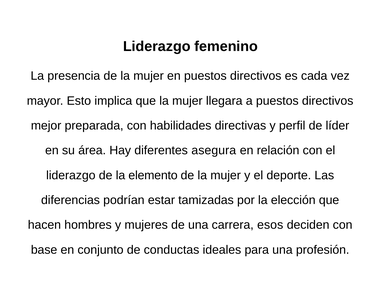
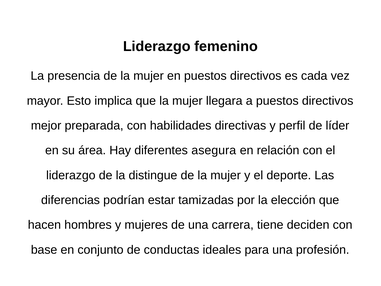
elemento: elemento -> distingue
esos: esos -> tiene
